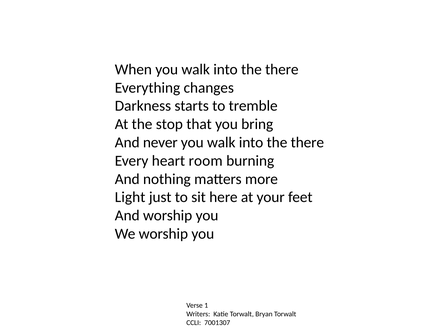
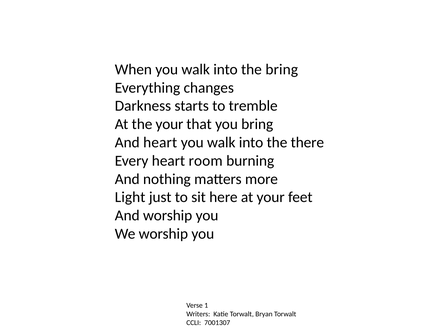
there at (282, 69): there -> bring
the stop: stop -> your
And never: never -> heart
